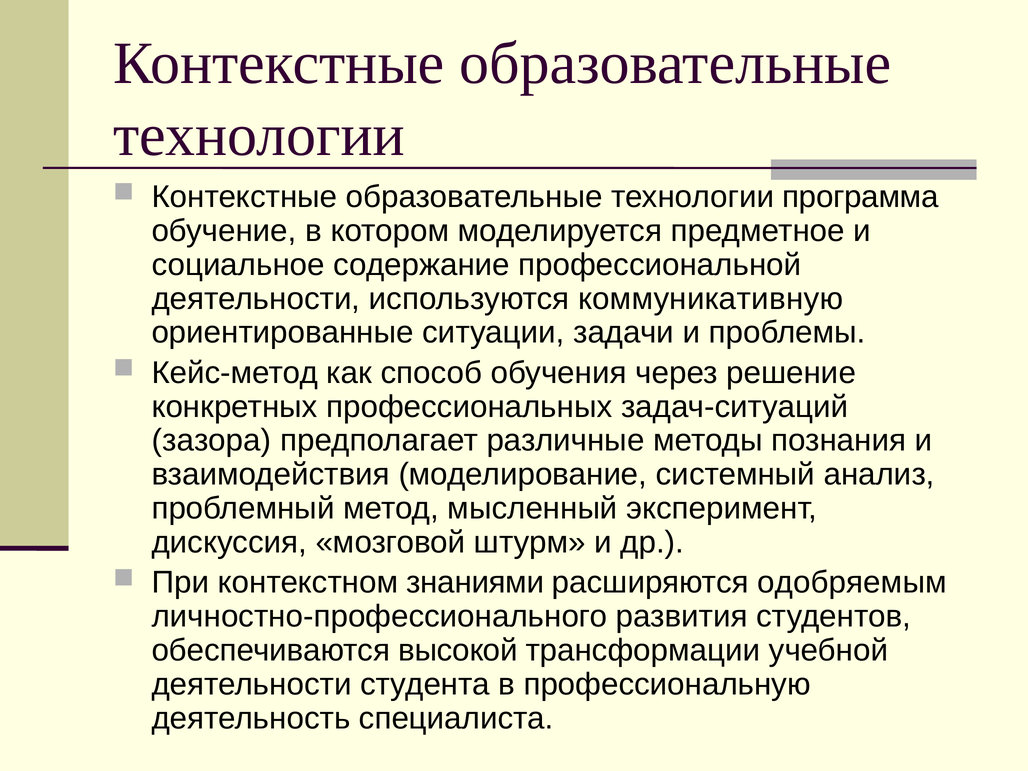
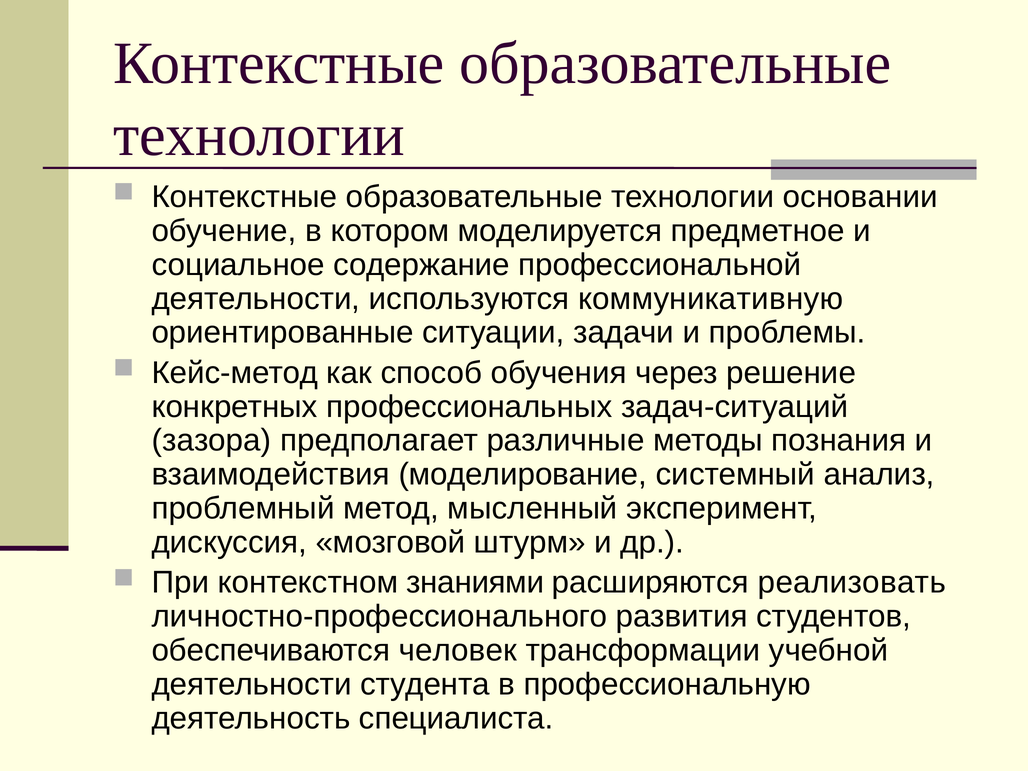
программа: программа -> основании
одобряемым: одобряемым -> реализовать
высокой: высокой -> человек
